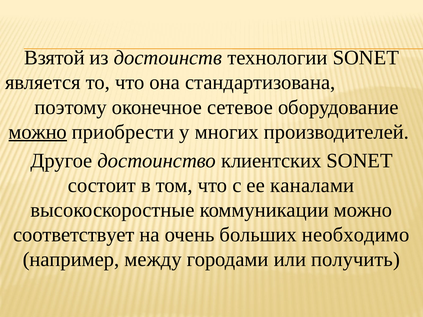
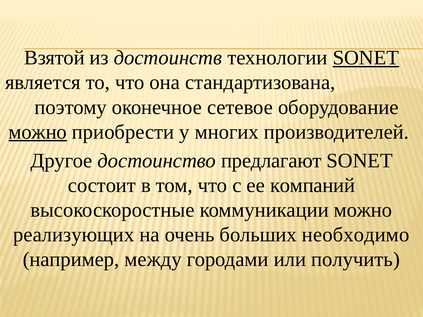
SONET at (366, 58) underline: none -> present
клиентских: клиентских -> предлагают
каналами: каналами -> компаний
соответствует: соответствует -> реализующих
